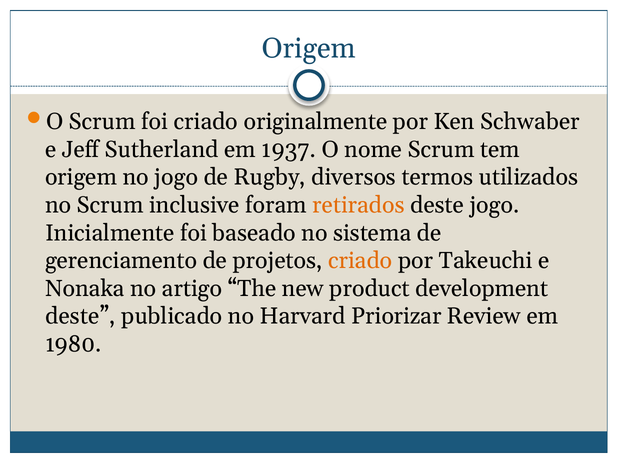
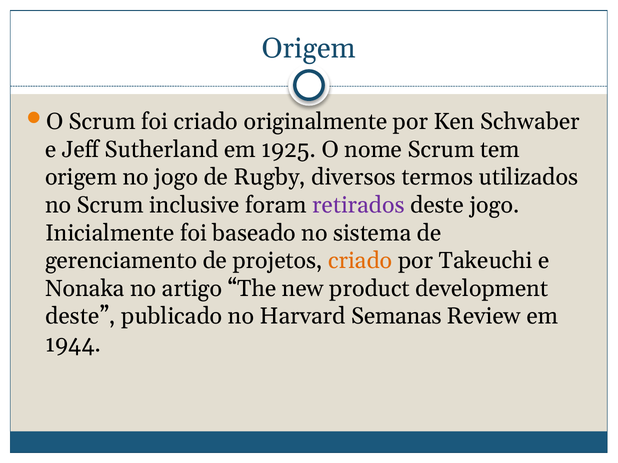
1937: 1937 -> 1925
retirados colour: orange -> purple
Priorizar: Priorizar -> Semanas
1980: 1980 -> 1944
